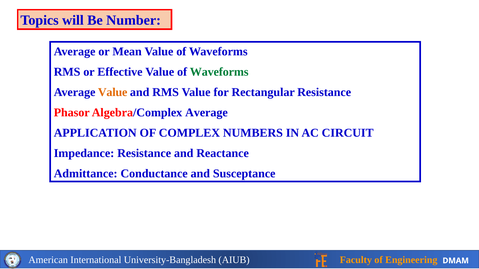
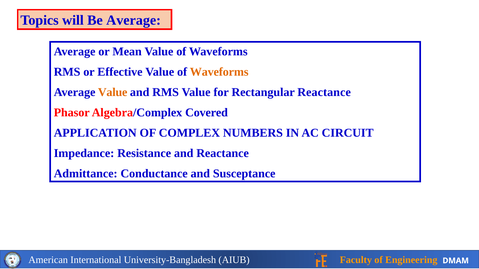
Be Number: Number -> Average
Waveforms at (219, 72) colour: green -> orange
Rectangular Resistance: Resistance -> Reactance
Algebra/Complex Average: Average -> Covered
